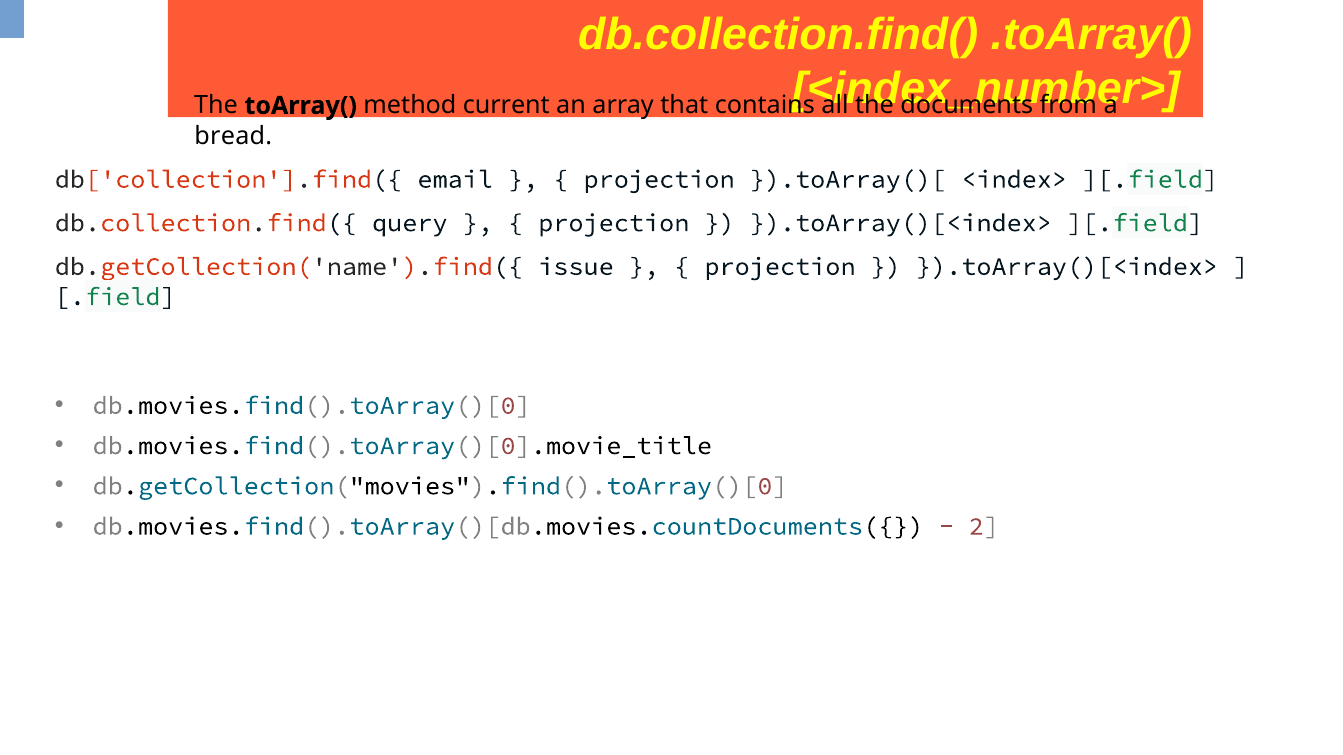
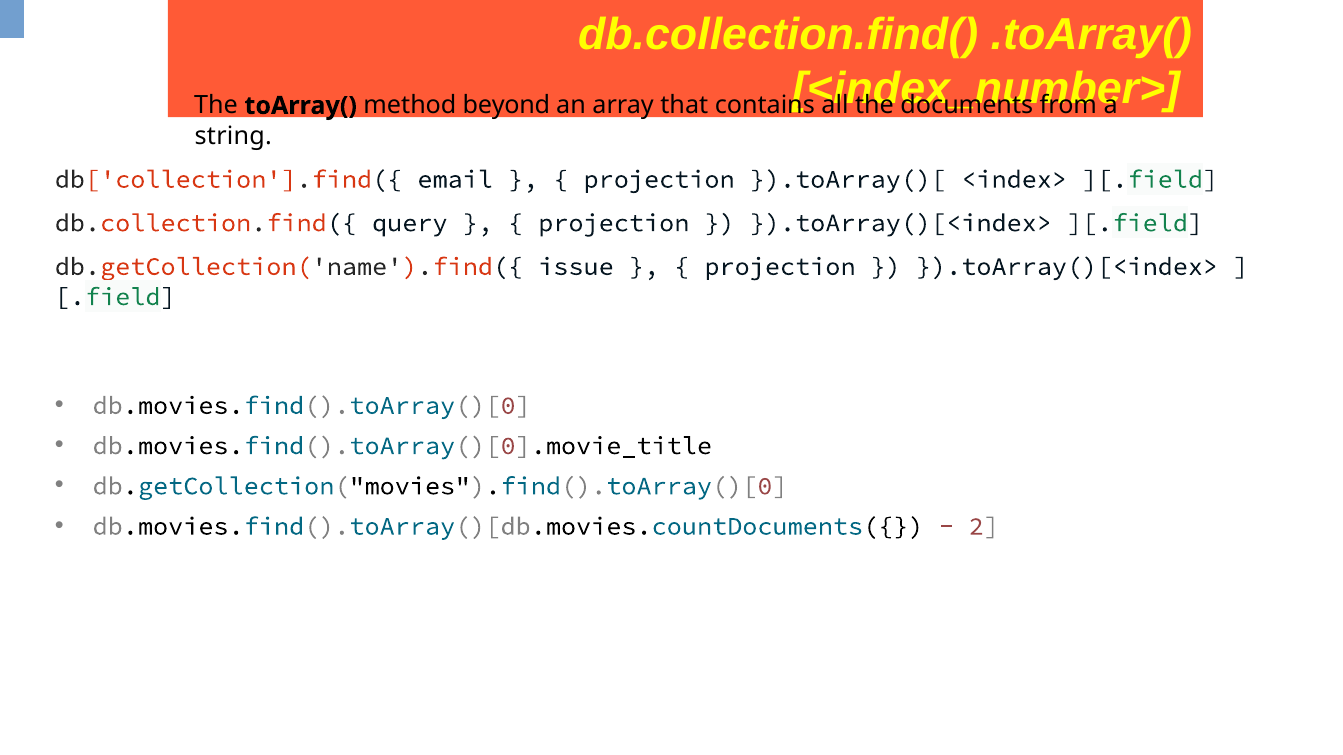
current: current -> beyond
bread: bread -> string
